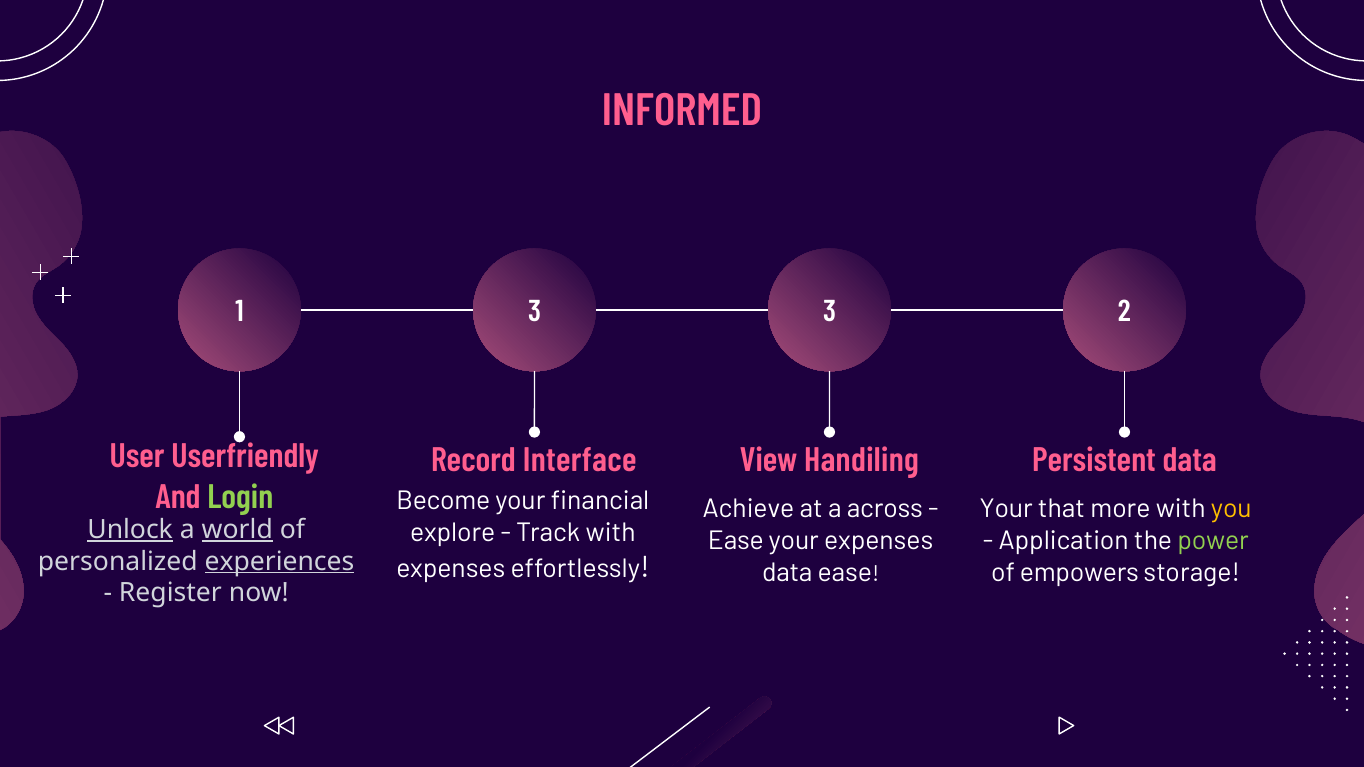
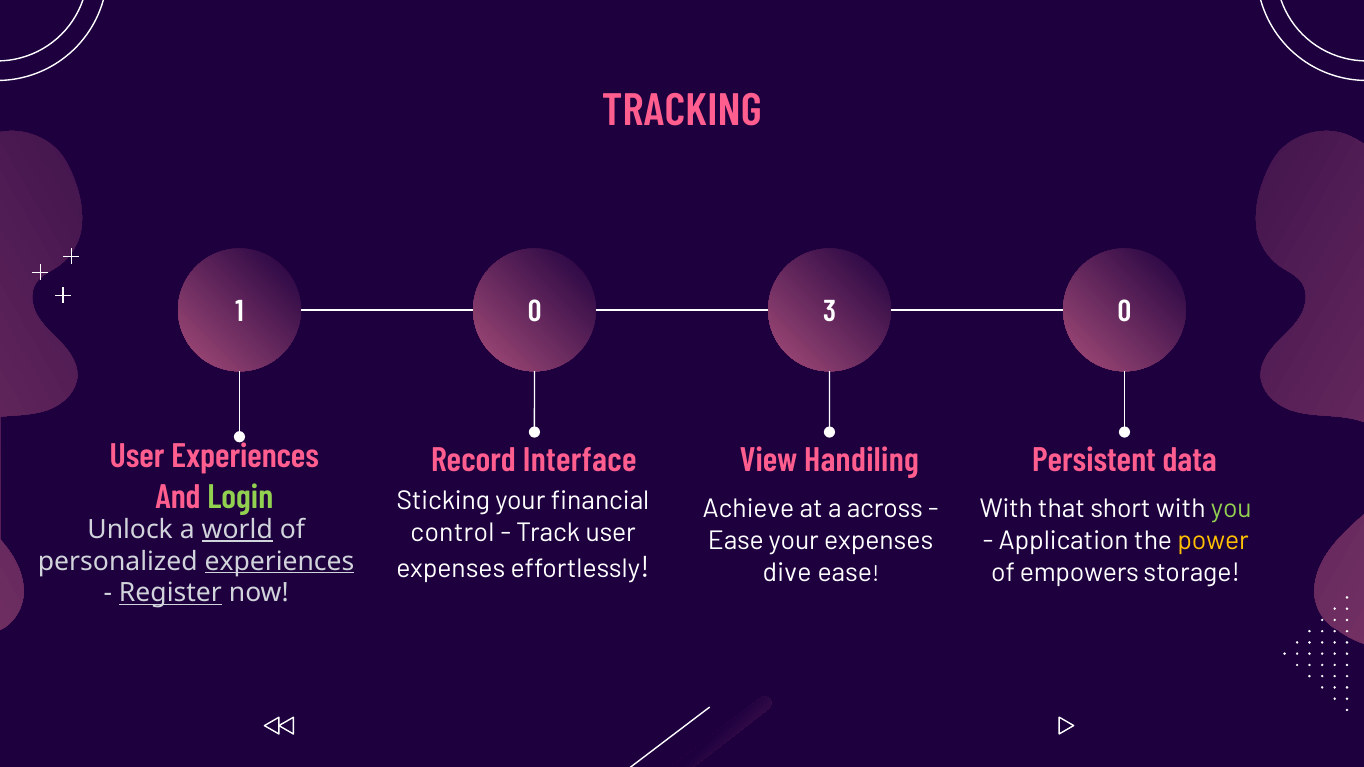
INFORMED: INFORMED -> TRACKING
1 3: 3 -> 0
3 2: 2 -> 0
User Userfriendly: Userfriendly -> Experiences
Become: Become -> Sticking
Your at (1006, 509): Your -> With
more: more -> short
you colour: yellow -> light green
explore: explore -> control
Track with: with -> user
Unlock underline: present -> none
power colour: light green -> yellow
data at (787, 573): data -> dive
Register underline: none -> present
